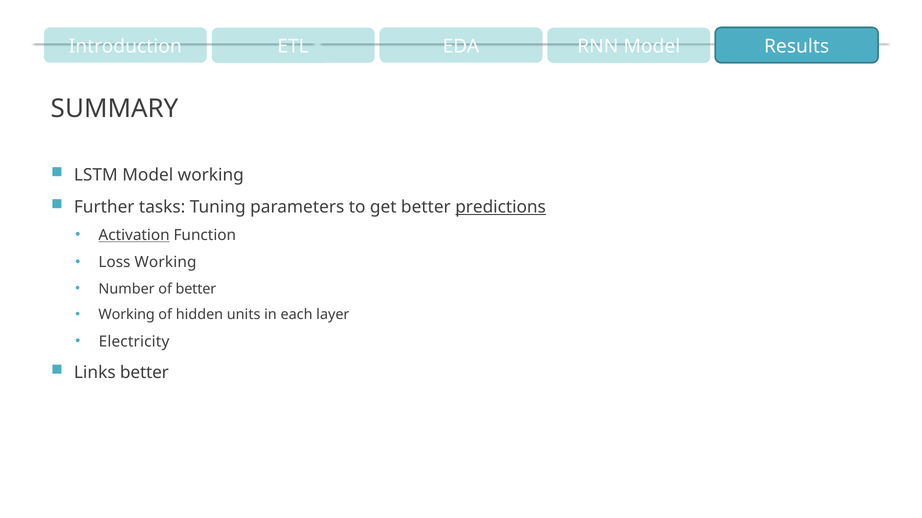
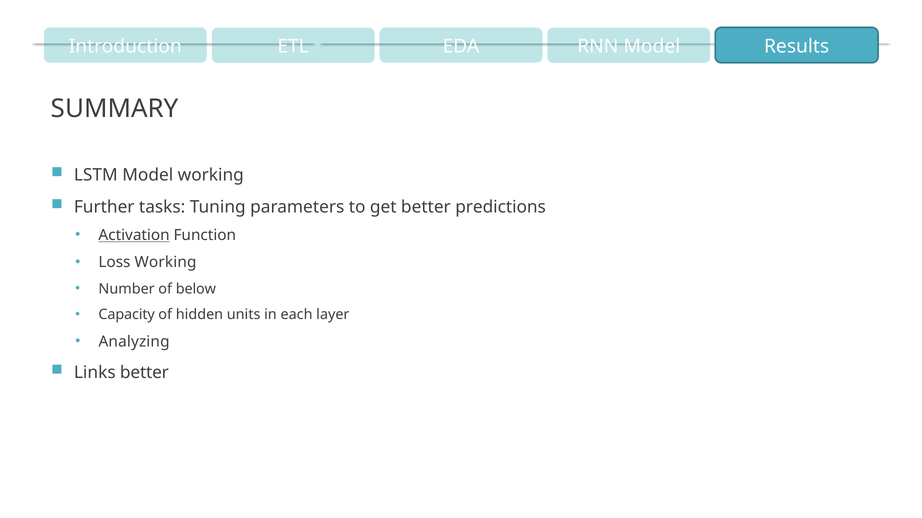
predictions underline: present -> none
of better: better -> below
Working at (127, 315): Working -> Capacity
Electricity: Electricity -> Analyzing
